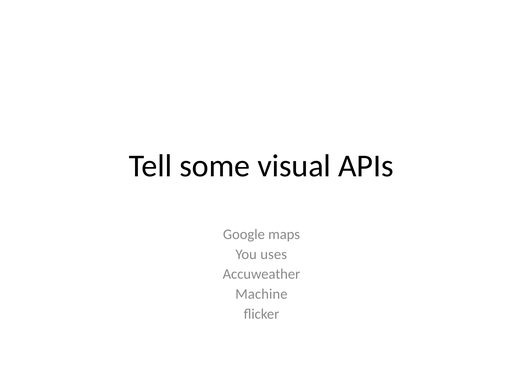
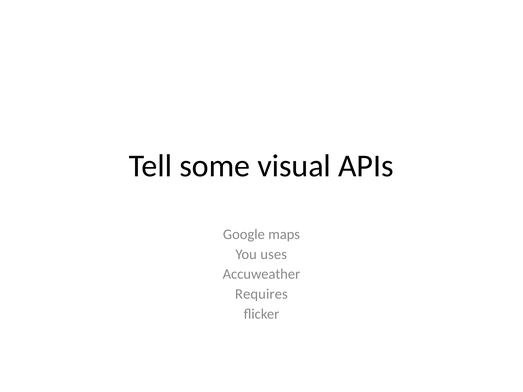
Machine: Machine -> Requires
